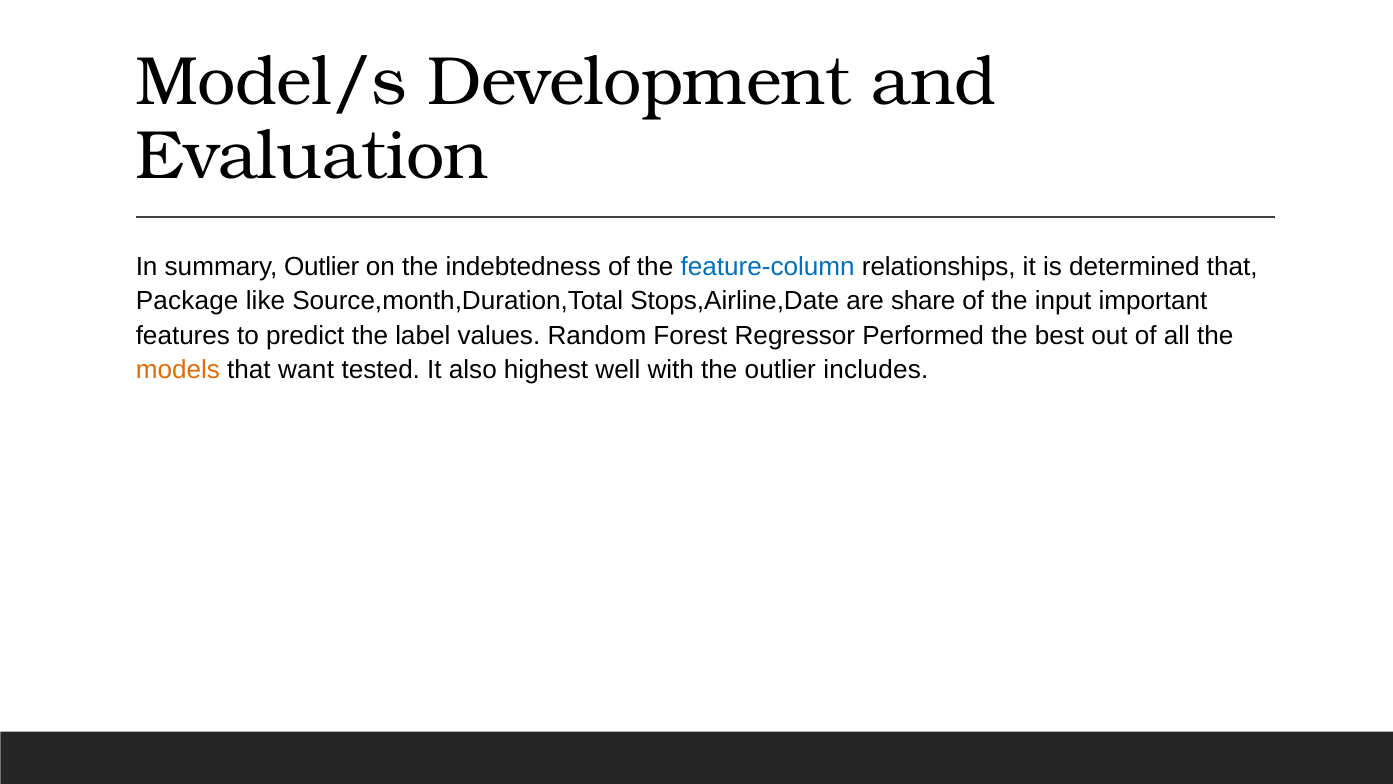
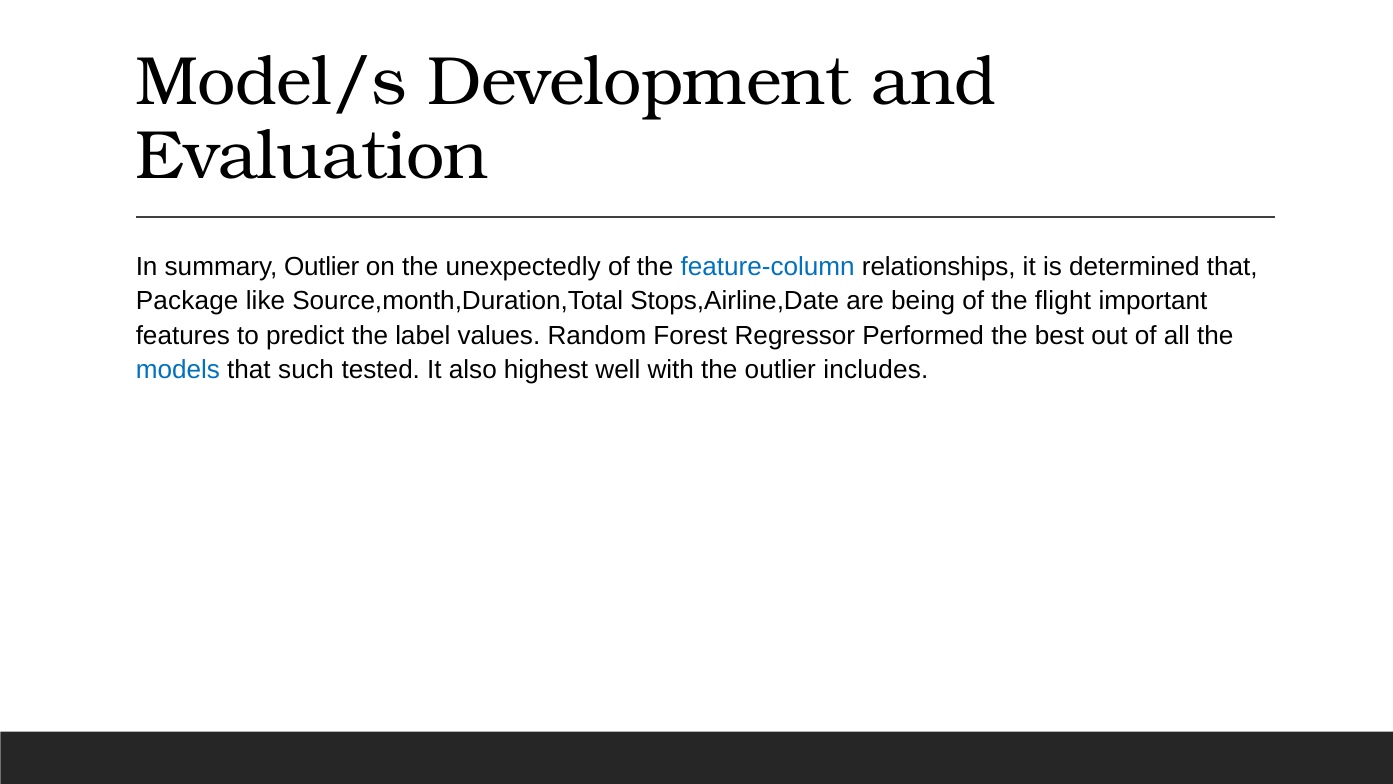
indebtedness: indebtedness -> unexpectedly
share: share -> being
input: input -> flight
models colour: orange -> blue
want: want -> such
